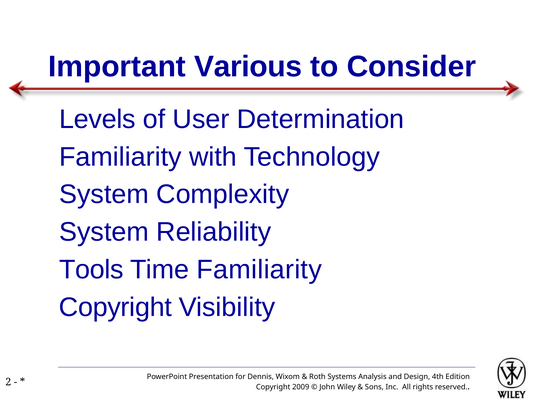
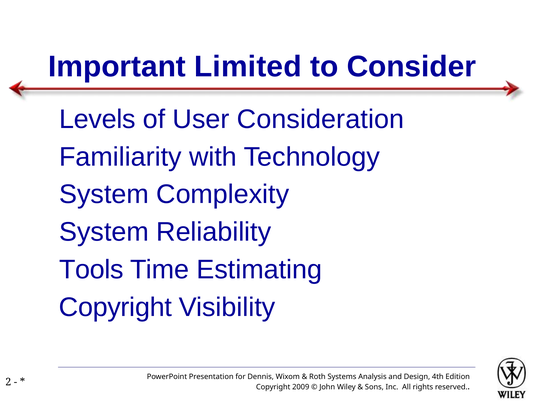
Various: Various -> Limited
Determination: Determination -> Consideration
Time Familiarity: Familiarity -> Estimating
